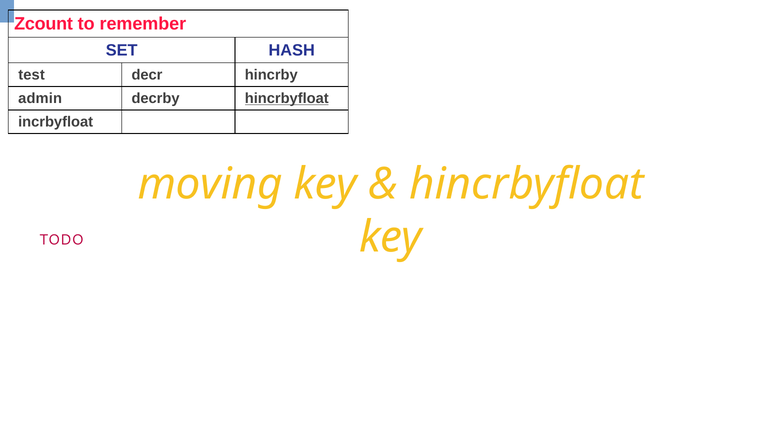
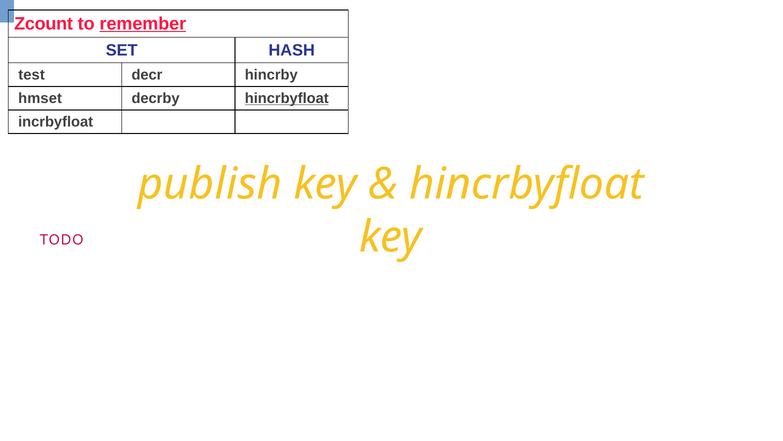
remember underline: none -> present
admin: admin -> hmset
moving: moving -> publish
